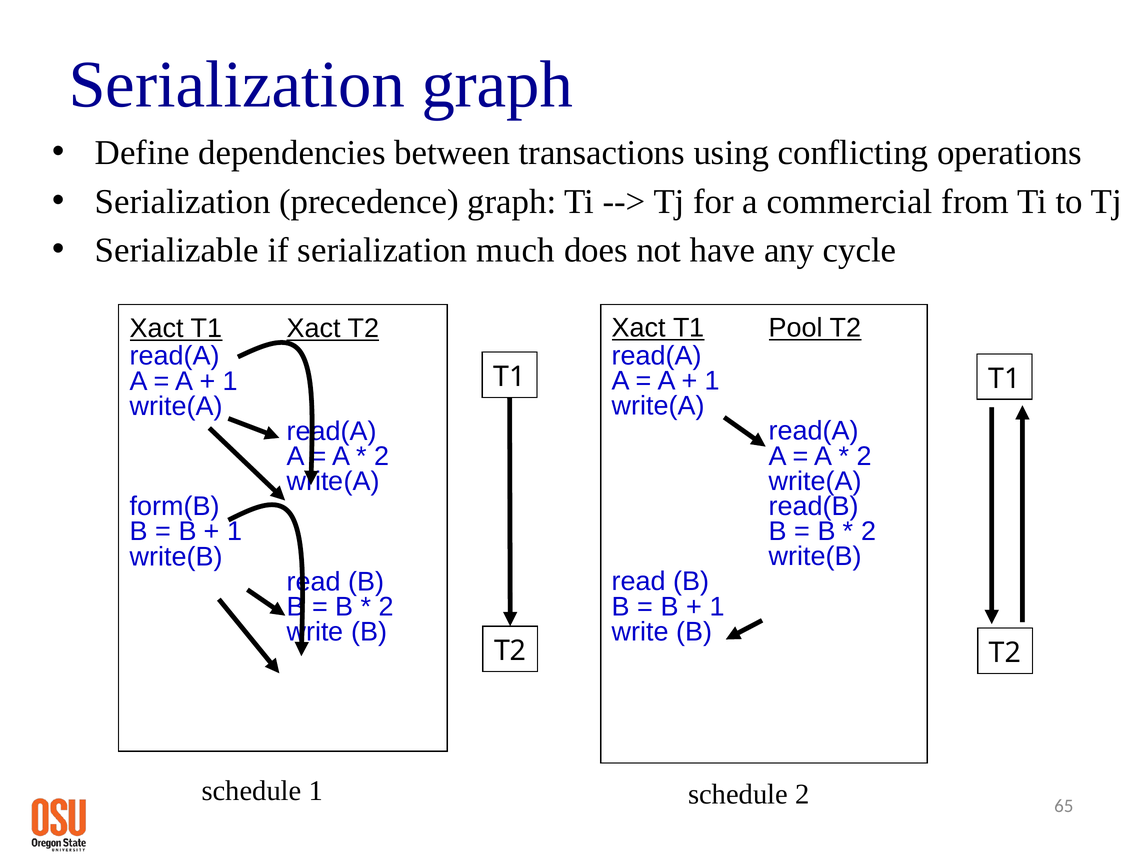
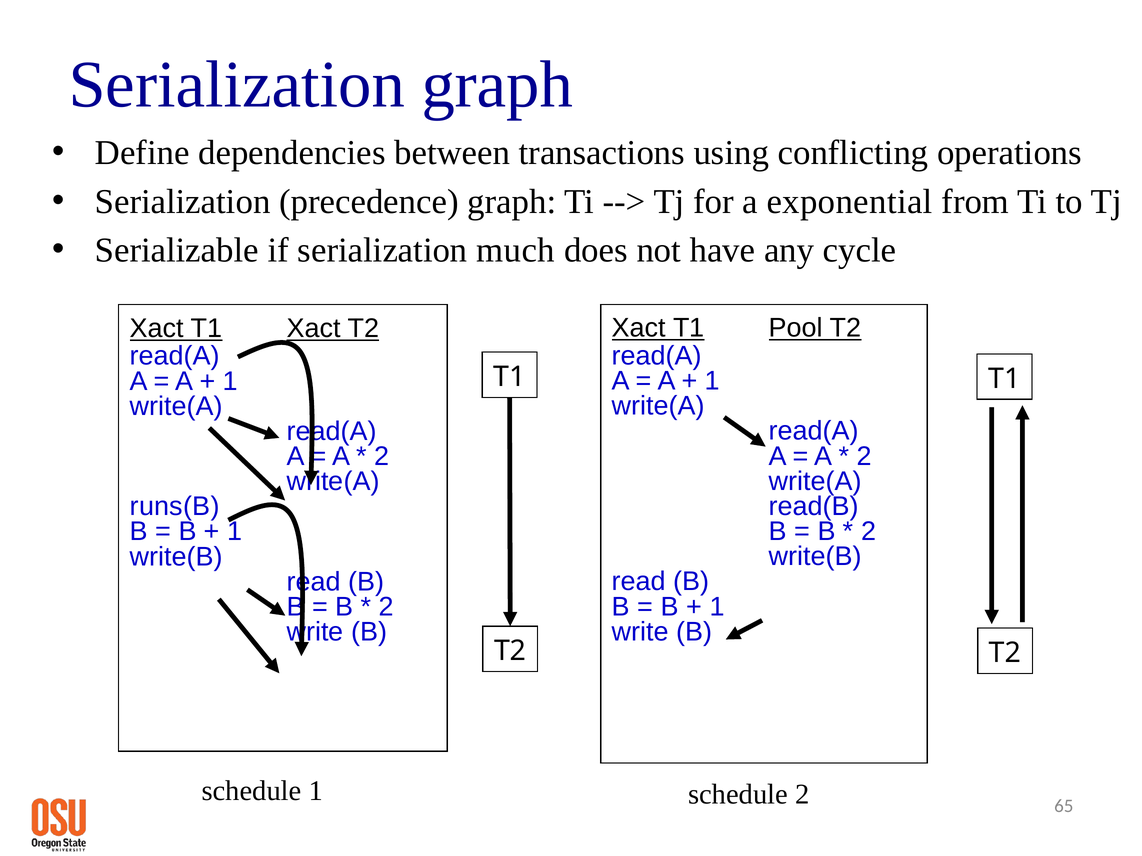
commercial: commercial -> exponential
form(B: form(B -> runs(B
